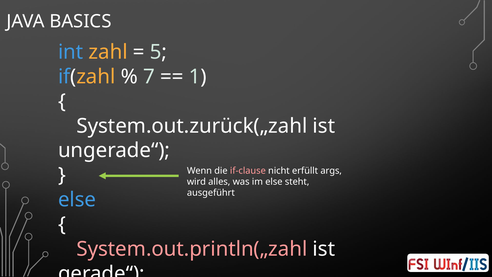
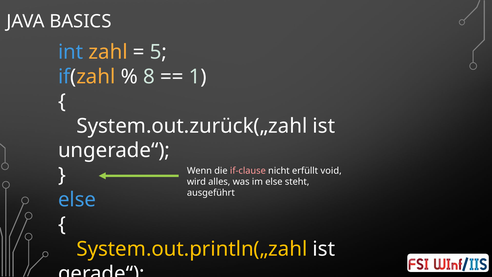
7: 7 -> 8
args: args -> void
System.out.println(„zahl colour: pink -> yellow
